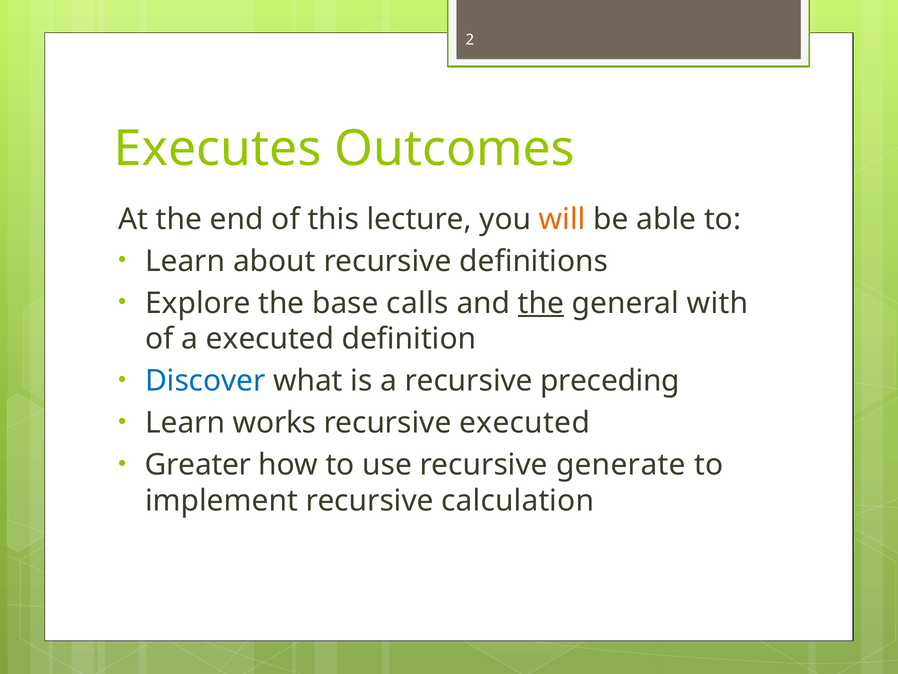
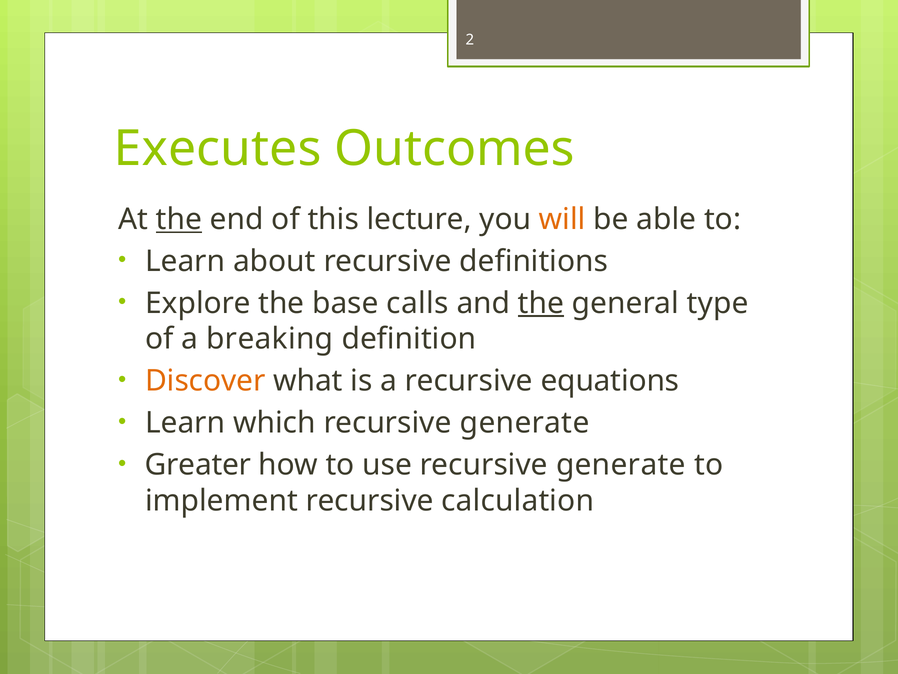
the at (179, 219) underline: none -> present
with: with -> type
a executed: executed -> breaking
Discover colour: blue -> orange
preceding: preceding -> equations
works: works -> which
executed at (525, 423): executed -> generate
